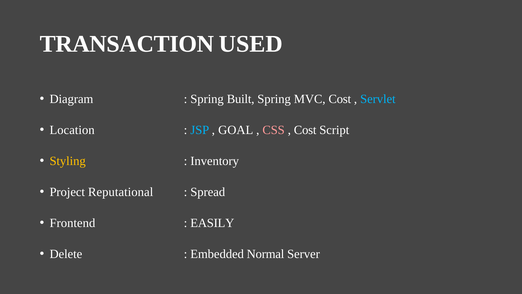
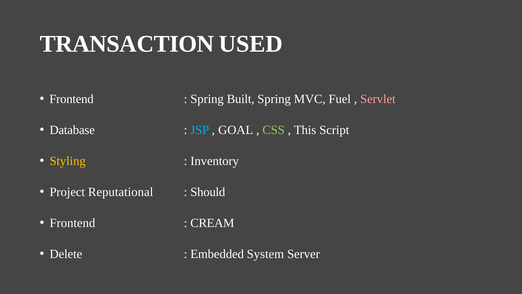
Diagram at (71, 99): Diagram -> Frontend
MVC Cost: Cost -> Fuel
Servlet colour: light blue -> pink
Location: Location -> Database
CSS colour: pink -> light green
Cost at (305, 130): Cost -> This
Spread: Spread -> Should
EASILY: EASILY -> CREAM
Normal: Normal -> System
